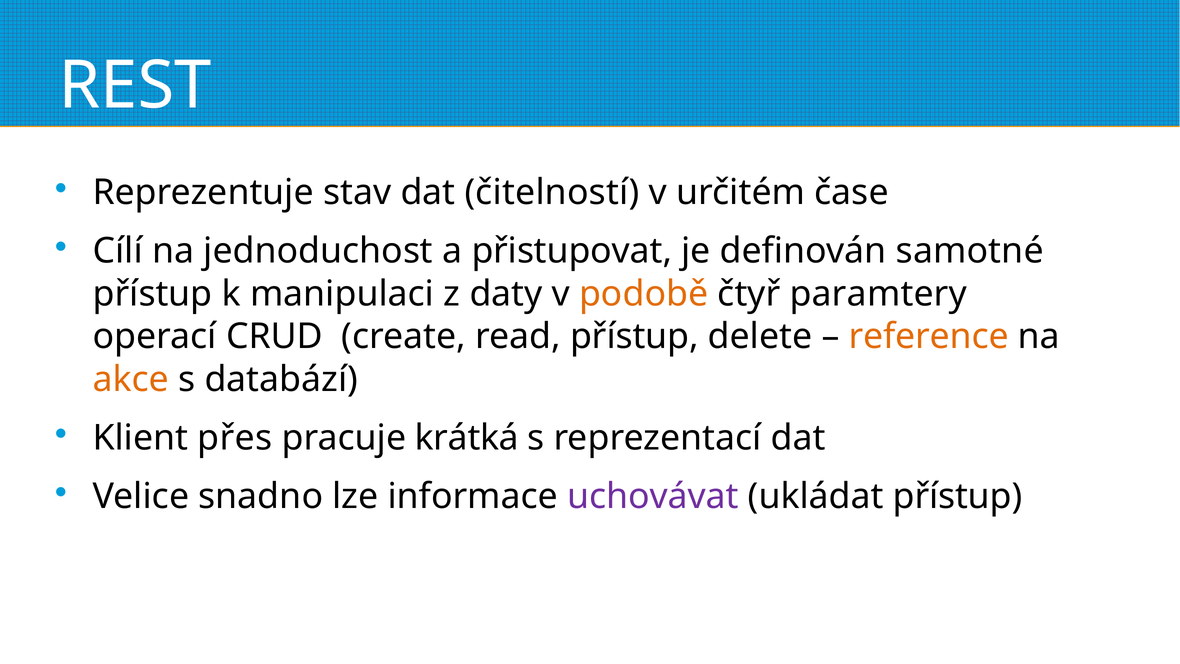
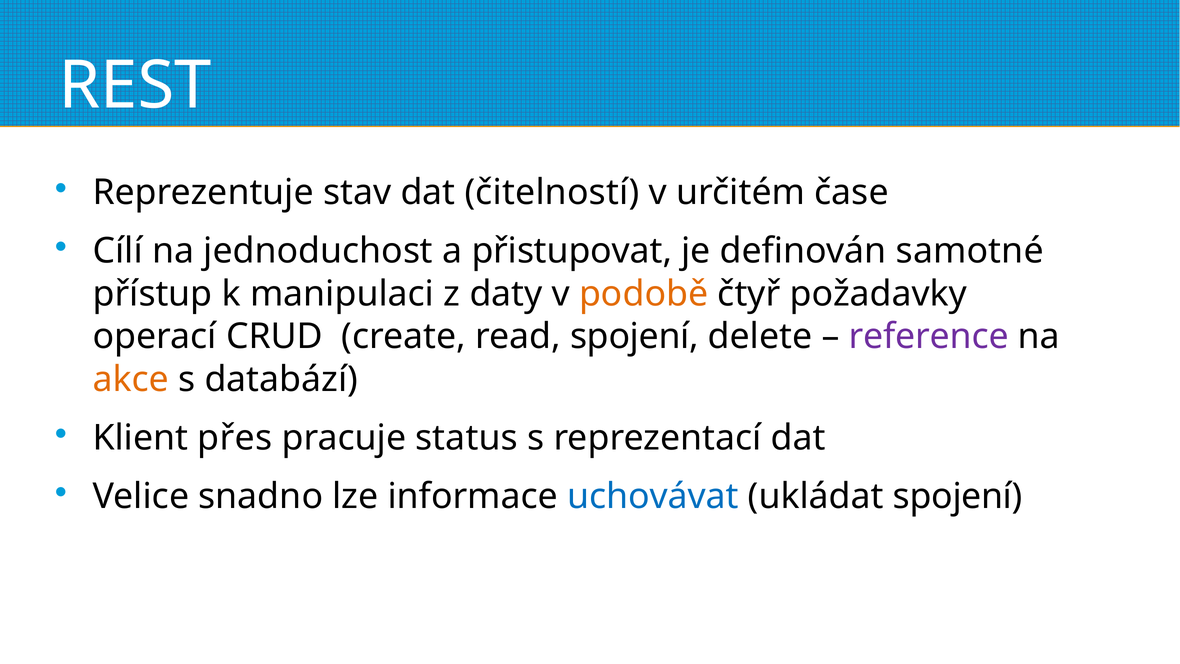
paramtery: paramtery -> požadavky
read přístup: přístup -> spojení
reference colour: orange -> purple
krátká: krátká -> status
uchovávat colour: purple -> blue
ukládat přístup: přístup -> spojení
